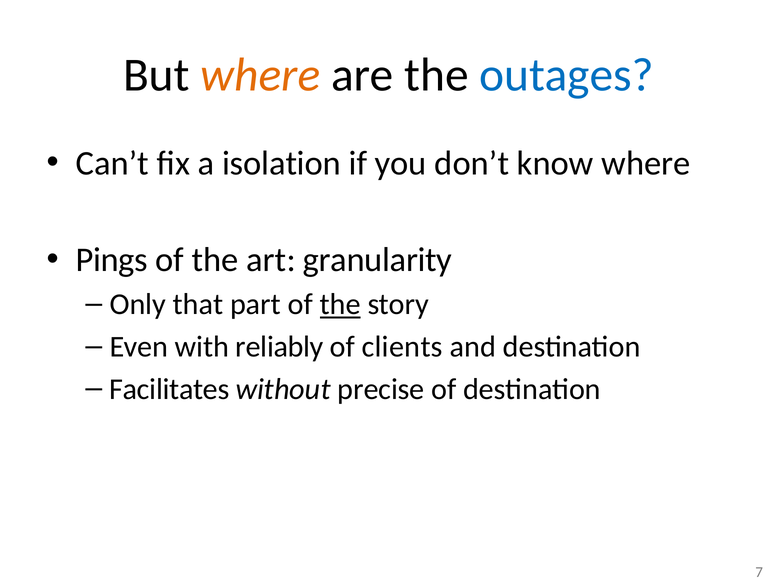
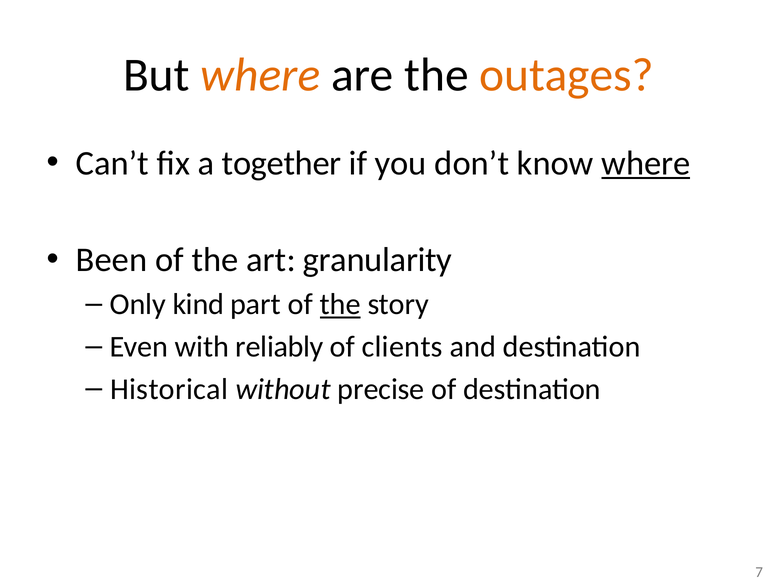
outages colour: blue -> orange
isolation: isolation -> together
where at (646, 163) underline: none -> present
Pings: Pings -> Been
that: that -> kind
Facilitates: Facilitates -> Historical
